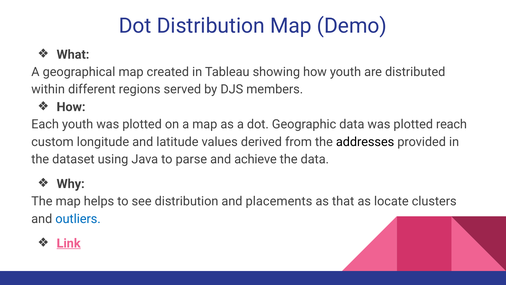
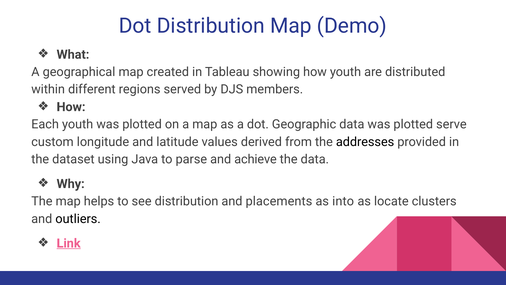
reach: reach -> serve
that: that -> into
outliers colour: blue -> black
